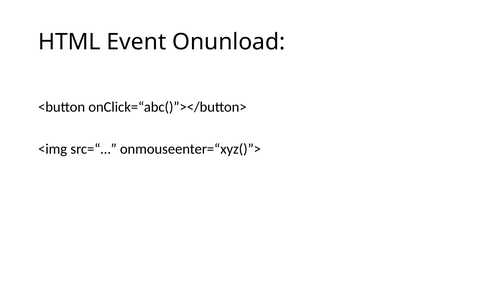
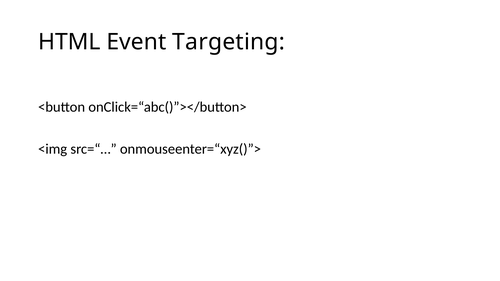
Onunload: Onunload -> Targeting
